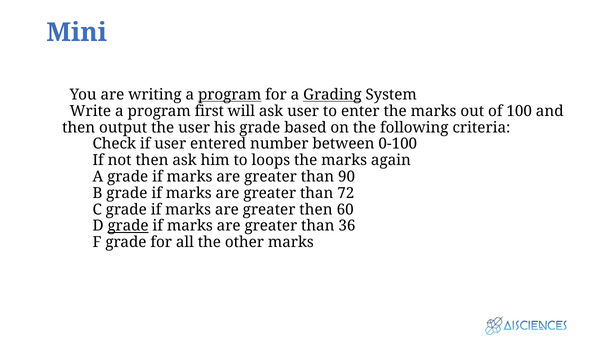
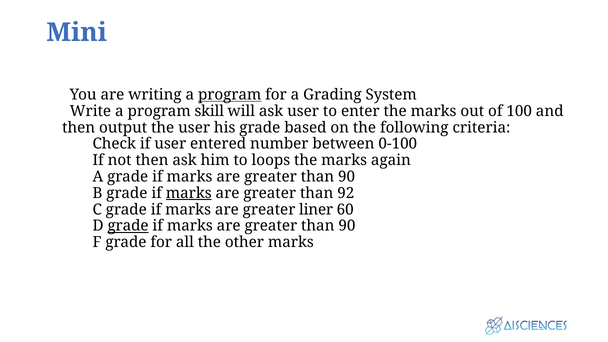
Grading underline: present -> none
first: first -> skill
marks at (189, 193) underline: none -> present
72: 72 -> 92
greater then: then -> liner
36 at (347, 226): 36 -> 90
